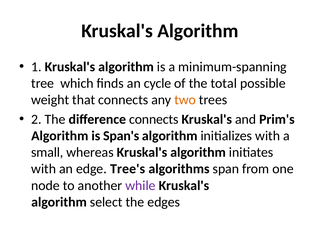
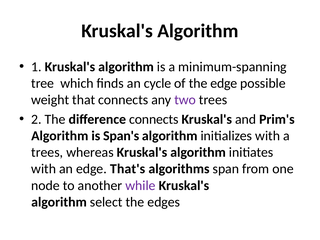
the total: total -> edge
two colour: orange -> purple
small at (47, 152): small -> trees
Tree's: Tree's -> That's
